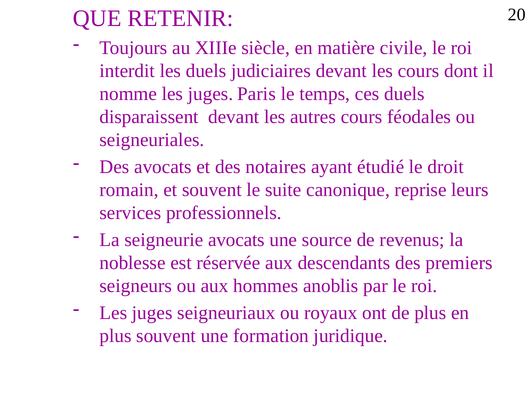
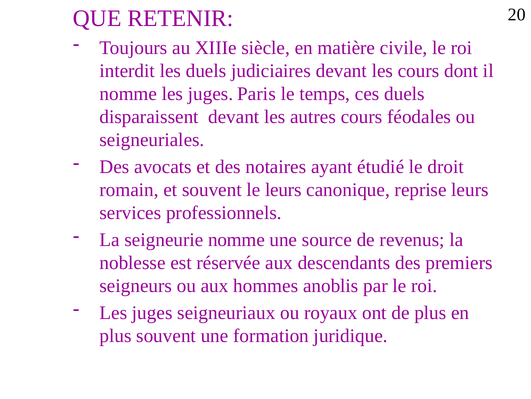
le suite: suite -> leurs
seigneurie avocats: avocats -> nomme
